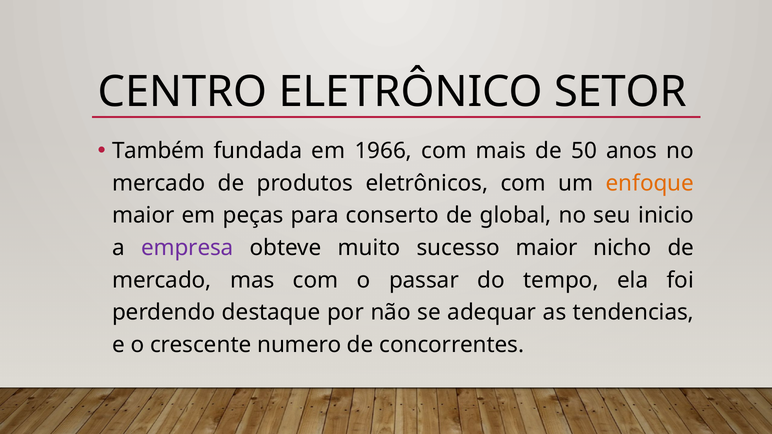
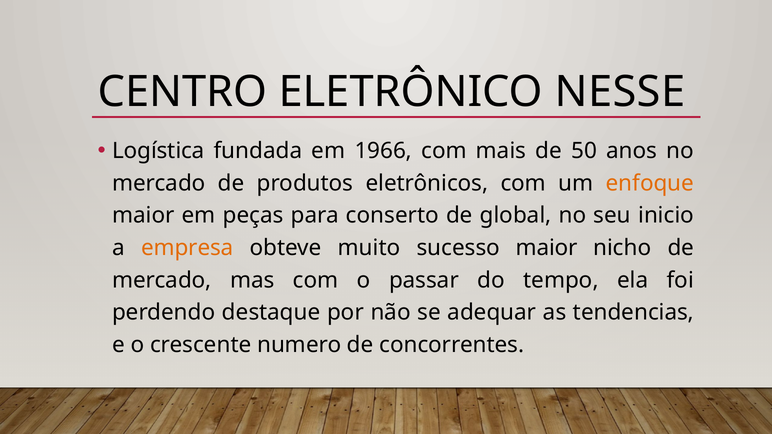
SETOR: SETOR -> NESSE
Também: Também -> Logística
empresa colour: purple -> orange
